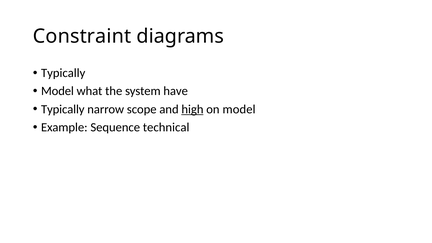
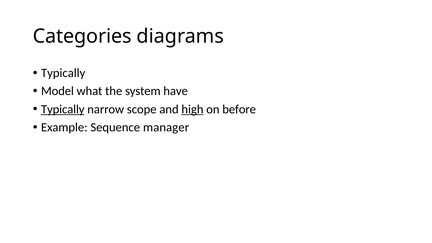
Constraint: Constraint -> Categories
Typically at (63, 109) underline: none -> present
on model: model -> before
technical: technical -> manager
